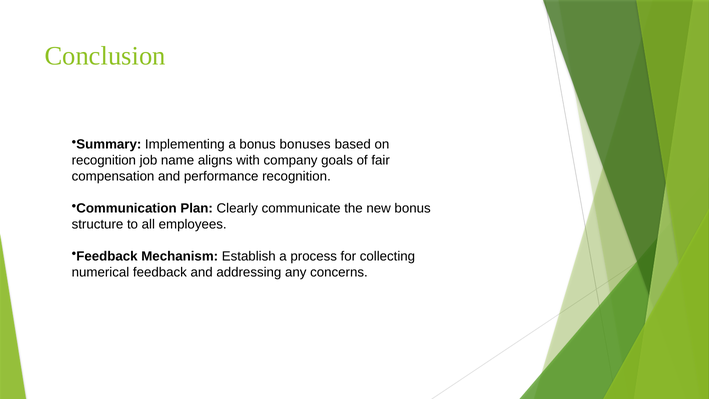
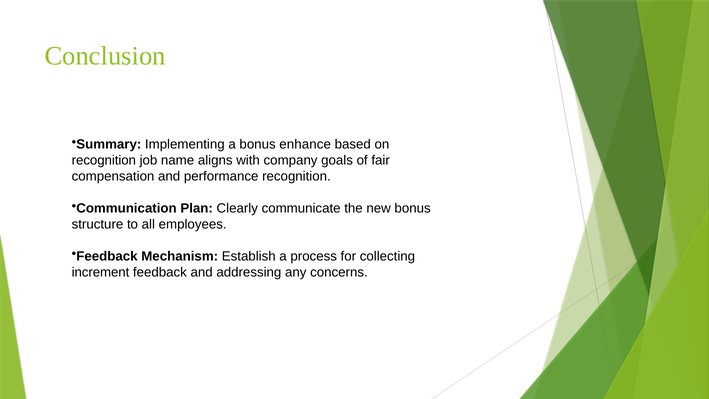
bonuses: bonuses -> enhance
numerical: numerical -> increment
